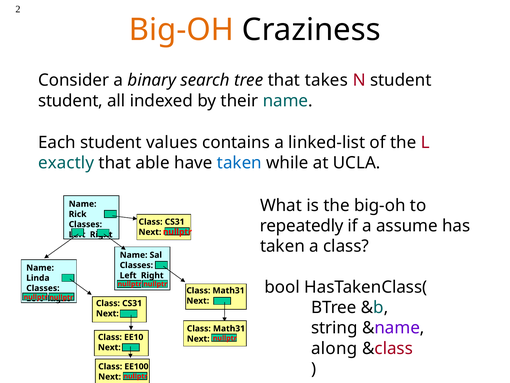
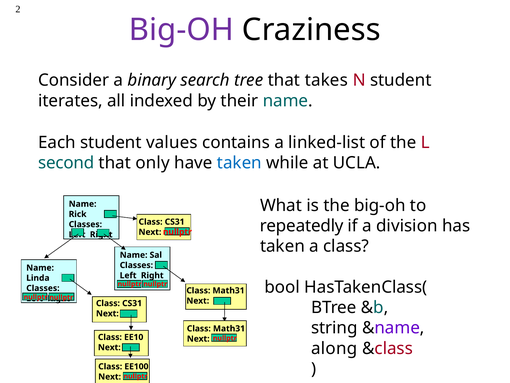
Big-OH at (181, 30) colour: orange -> purple
student at (70, 101): student -> iterates
exactly: exactly -> second
able: able -> only
assume: assume -> division
